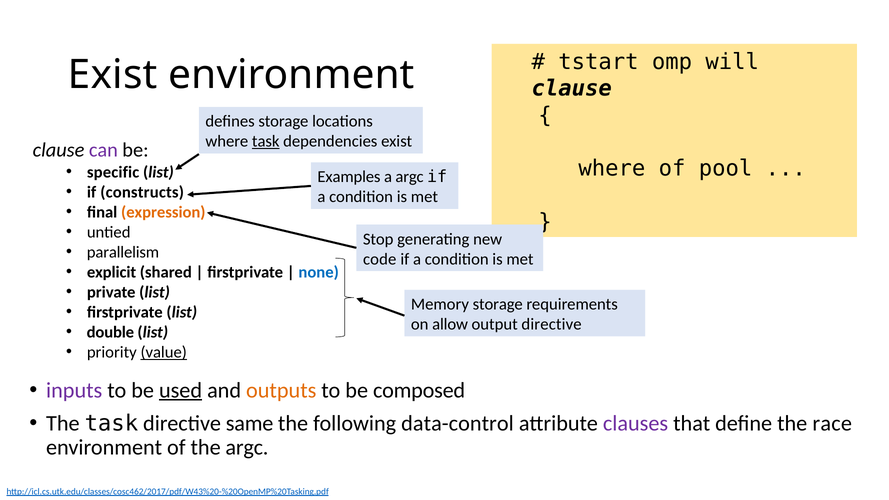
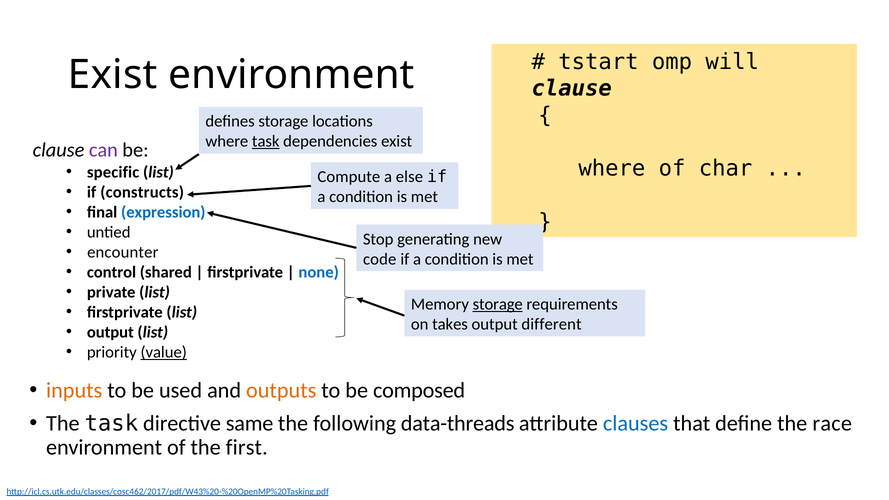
pool: pool -> char
Examples: Examples -> Compute
a argc: argc -> else
expression colour: orange -> blue
parallelism: parallelism -> encounter
explicit: explicit -> control
storage at (498, 304) underline: none -> present
allow: allow -> takes
output directive: directive -> different
double at (110, 332): double -> output
inputs colour: purple -> orange
used underline: present -> none
data-control: data-control -> data-threads
clauses colour: purple -> blue
the argc: argc -> first
